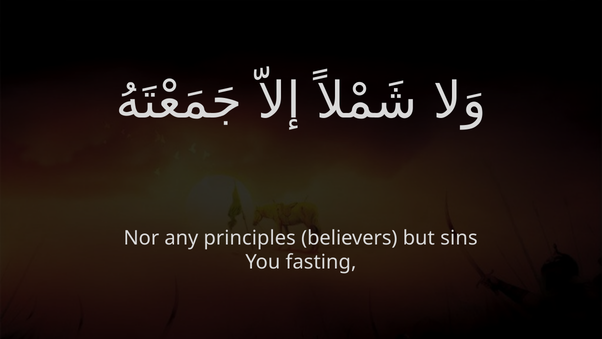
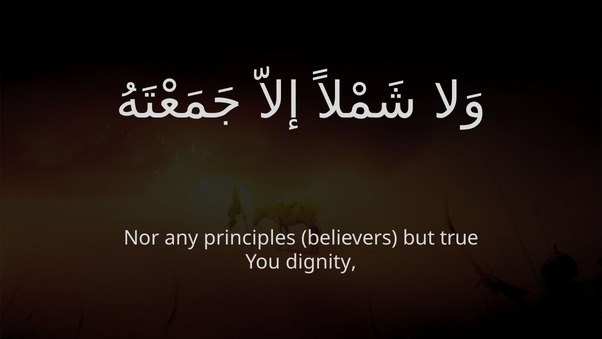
sins: sins -> true
fasting: fasting -> dignity
